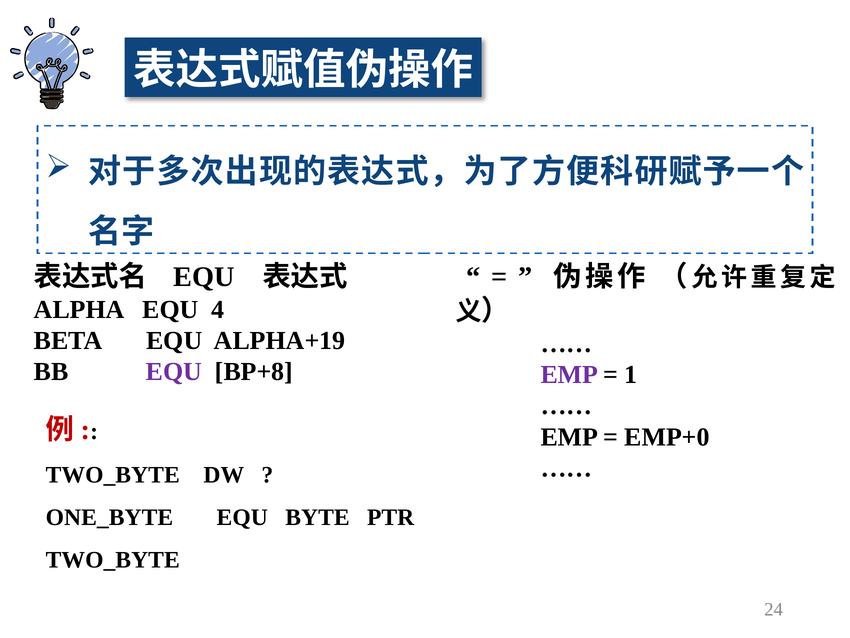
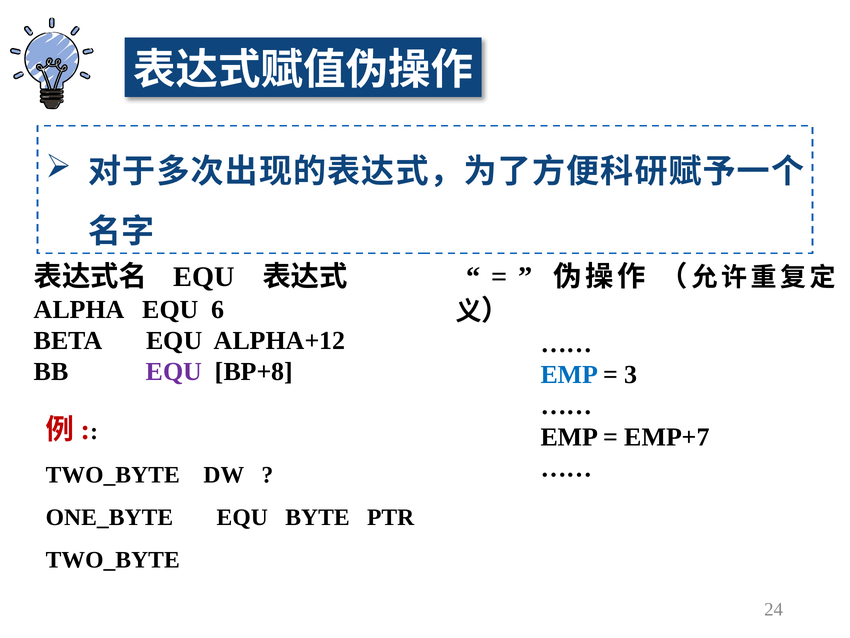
4: 4 -> 6
ALPHA+19: ALPHA+19 -> ALPHA+12
EMP at (569, 374) colour: purple -> blue
1: 1 -> 3
EMP+0: EMP+0 -> EMP+7
